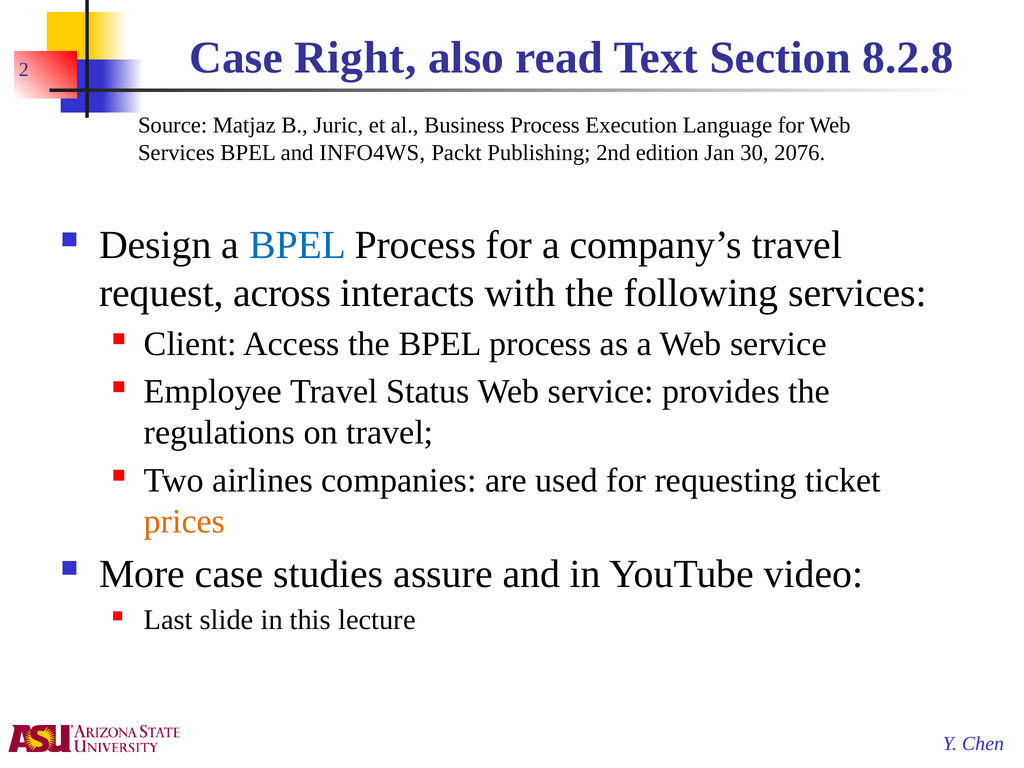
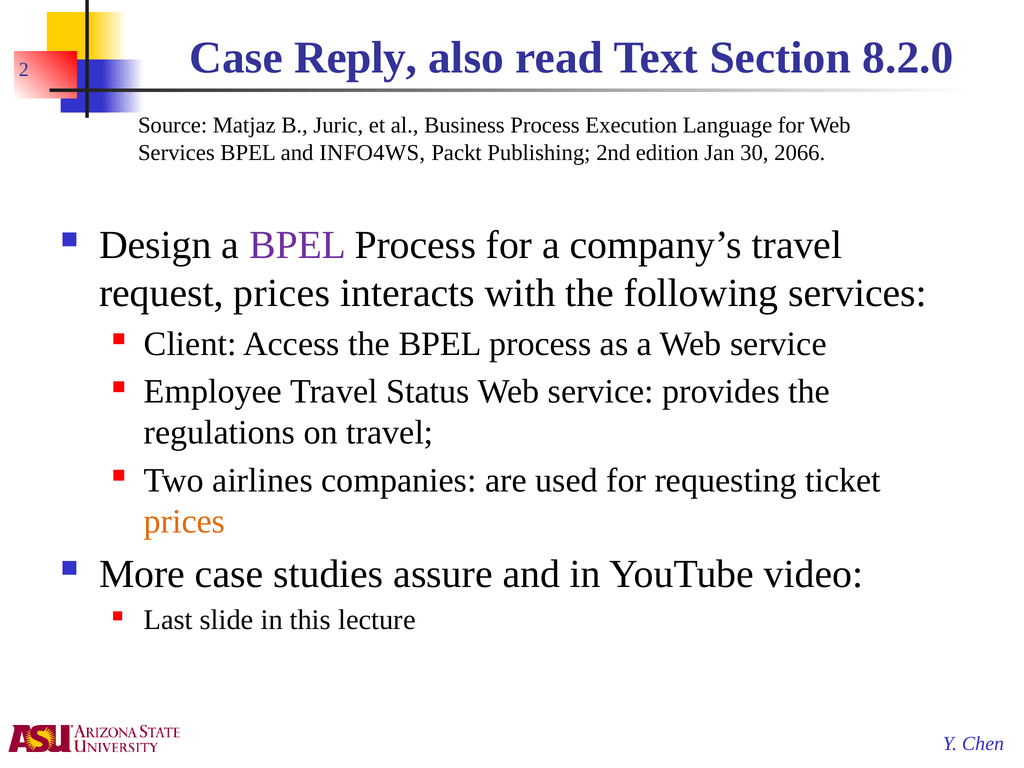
Right: Right -> Reply
8.2.8: 8.2.8 -> 8.2.0
2076: 2076 -> 2066
BPEL at (298, 245) colour: blue -> purple
request across: across -> prices
